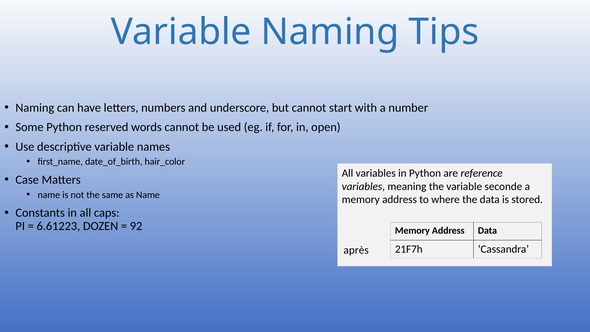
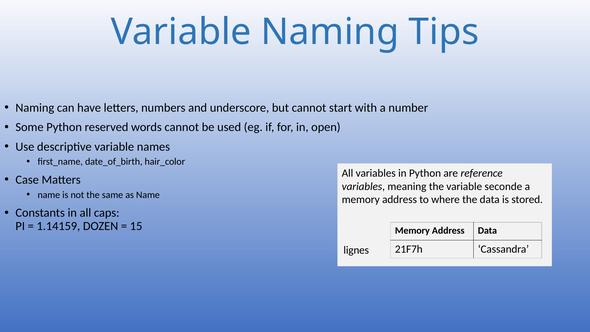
6.61223: 6.61223 -> 1.14159
92: 92 -> 15
après: après -> lignes
